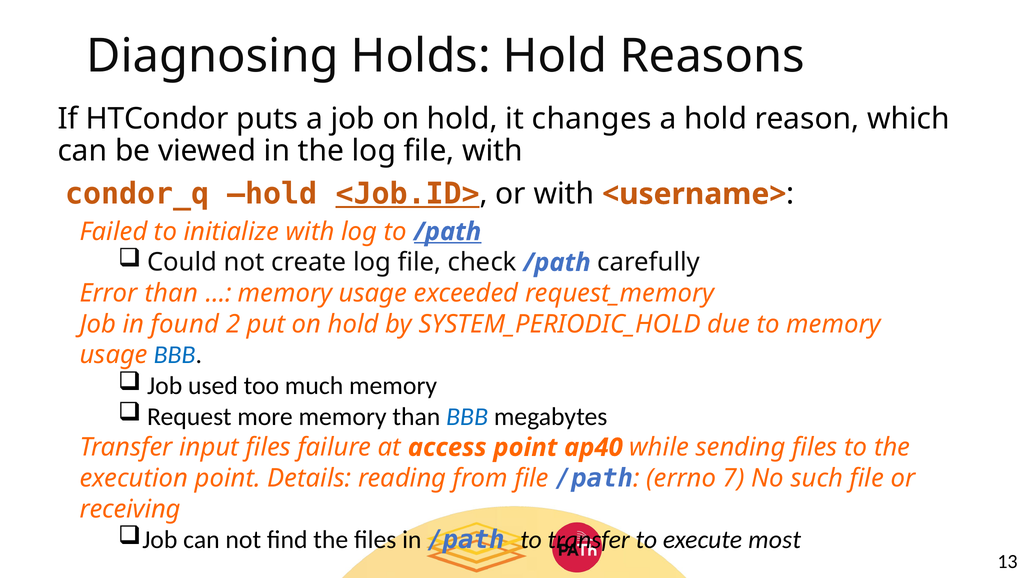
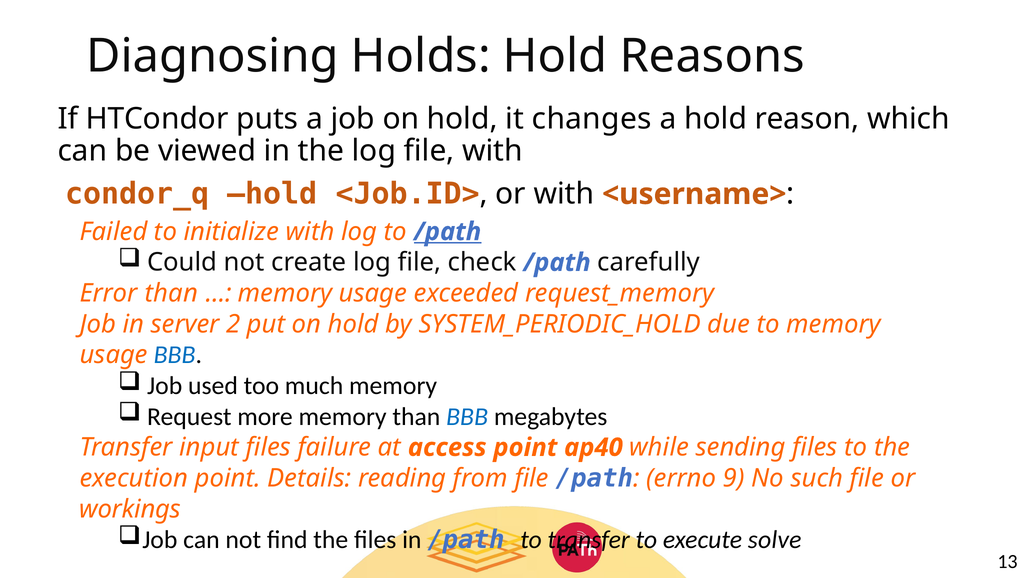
<Job.ID> underline: present -> none
found: found -> server
7: 7 -> 9
receiving: receiving -> workings
most: most -> solve
